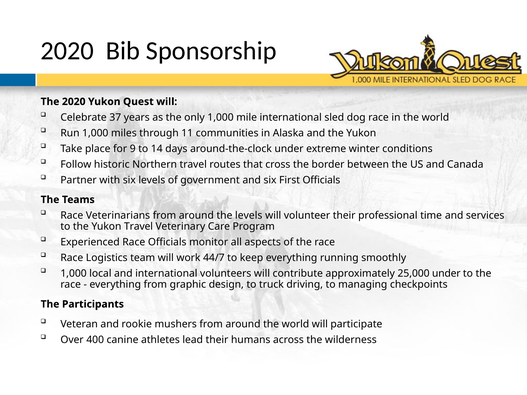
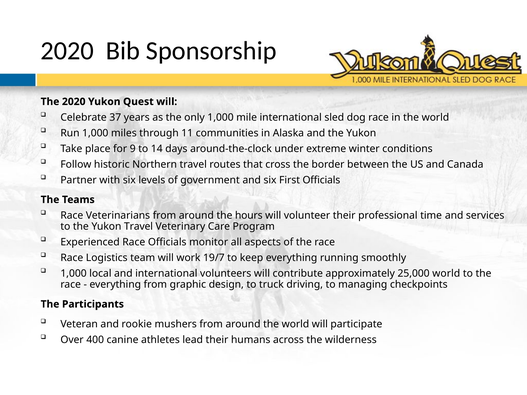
the levels: levels -> hours
44/7: 44/7 -> 19/7
25,000 under: under -> world
